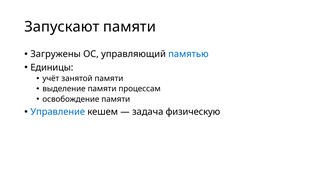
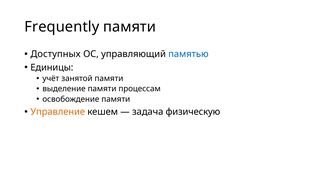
Запускают: Запускают -> Frequently
Загружены: Загружены -> Доступных
Управление colour: blue -> orange
